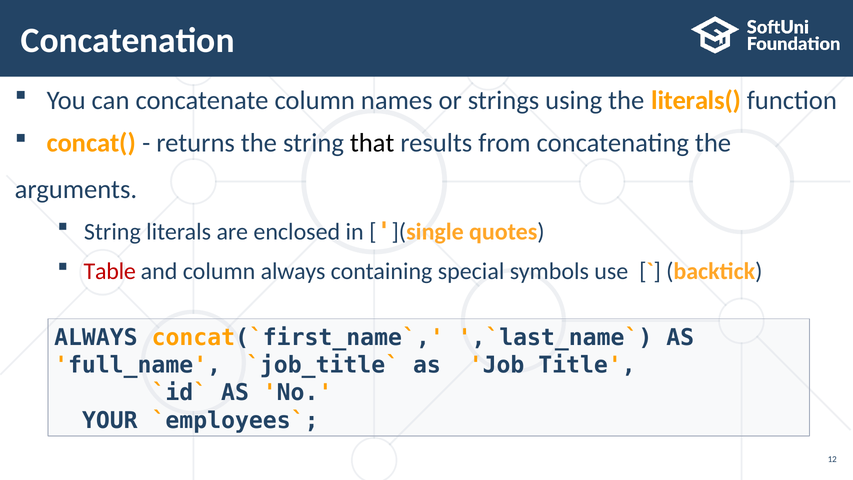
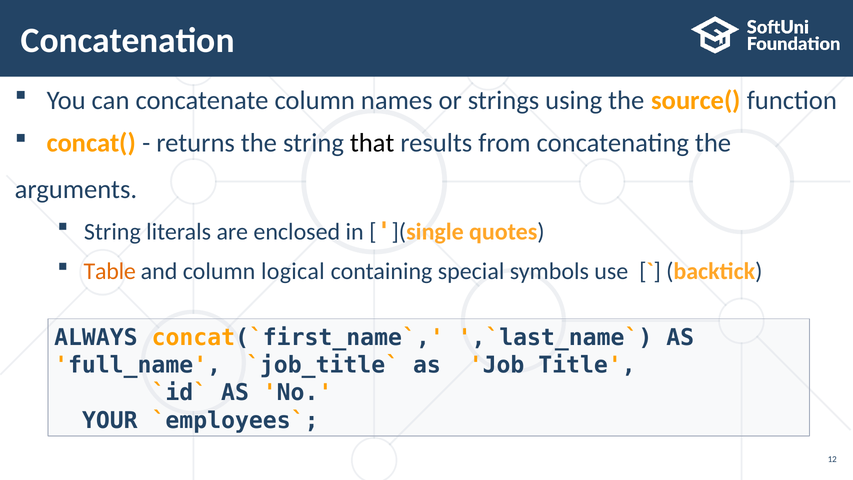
literals(: literals( -> source(
Table colour: red -> orange
column always: always -> logical
